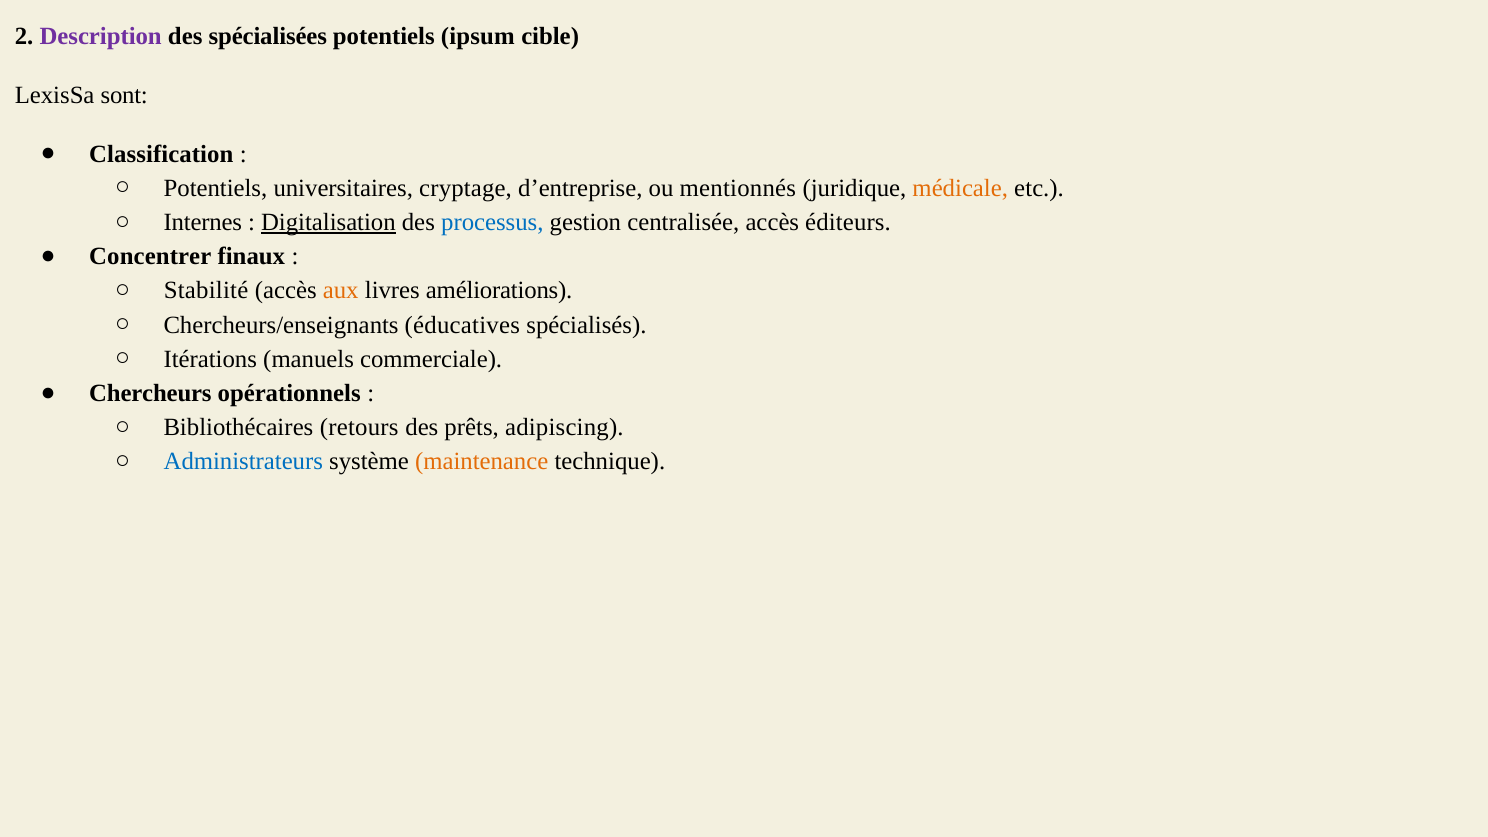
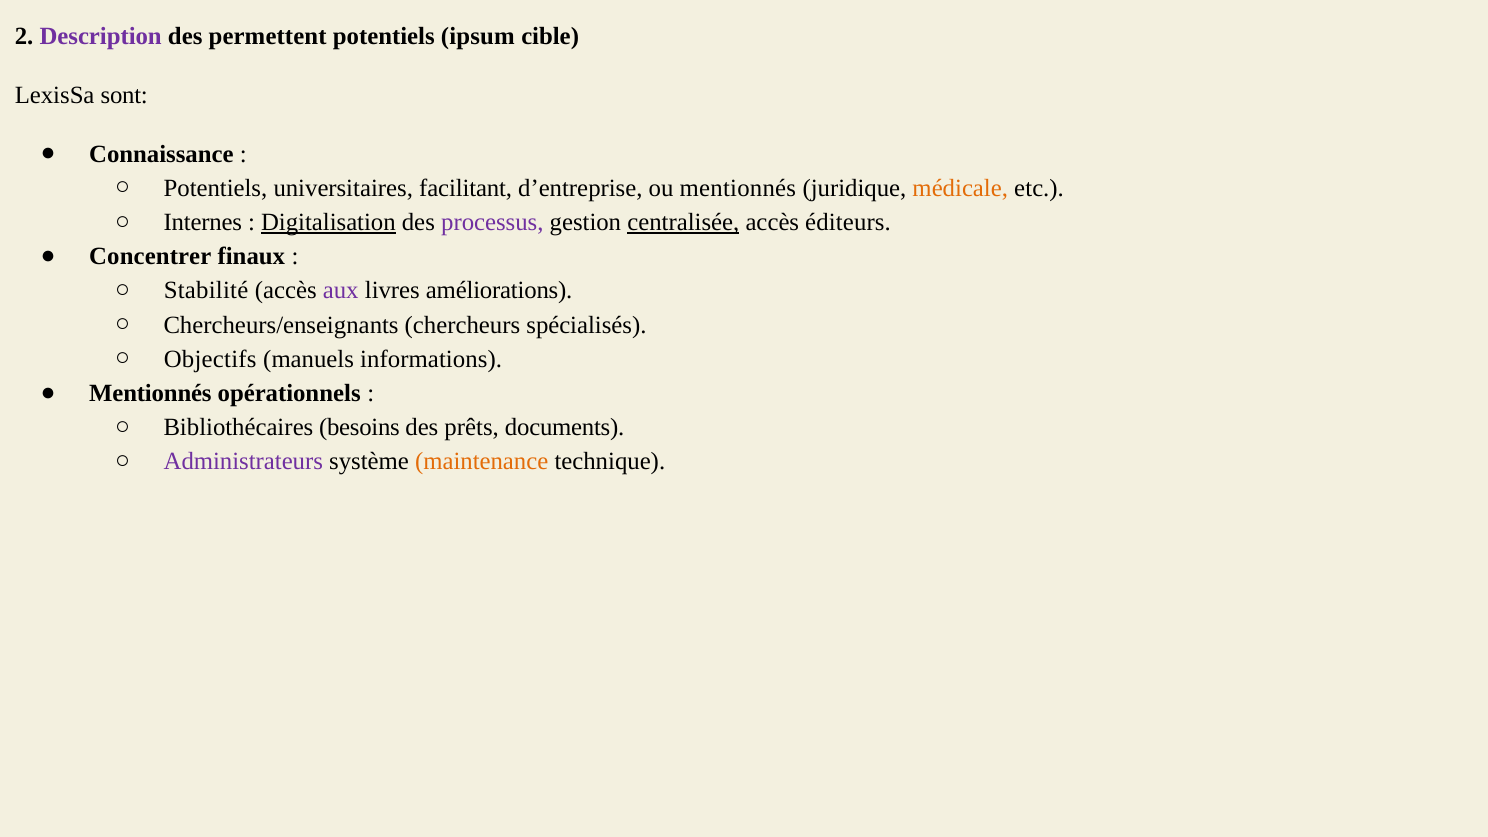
spécialisées: spécialisées -> permettent
Classification: Classification -> Connaissance
cryptage: cryptage -> facilitant
processus colour: blue -> purple
centralisée underline: none -> present
aux colour: orange -> purple
éducatives: éducatives -> chercheurs
Itérations: Itérations -> Objectifs
commerciale: commerciale -> informations
Chercheurs at (150, 393): Chercheurs -> Mentionnés
retours: retours -> besoins
adipiscing: adipiscing -> documents
Administrateurs colour: blue -> purple
